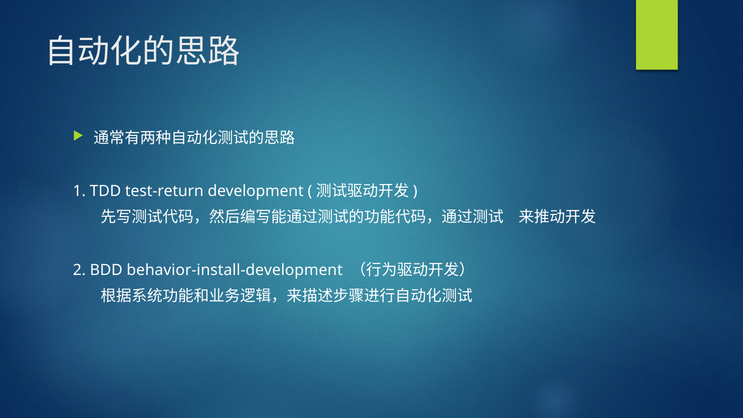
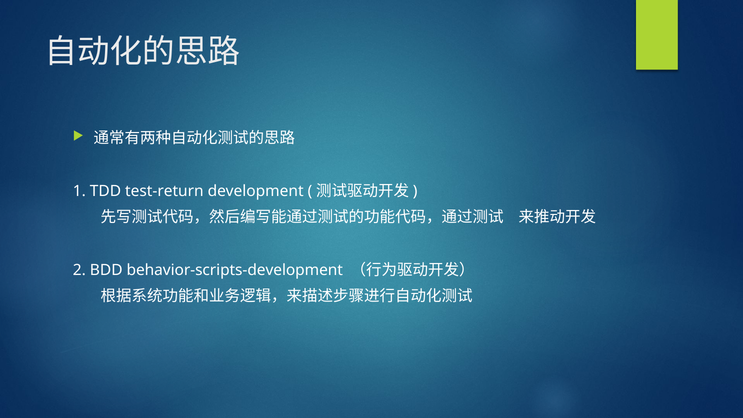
behavior-install-development: behavior-install-development -> behavior-scripts-development
